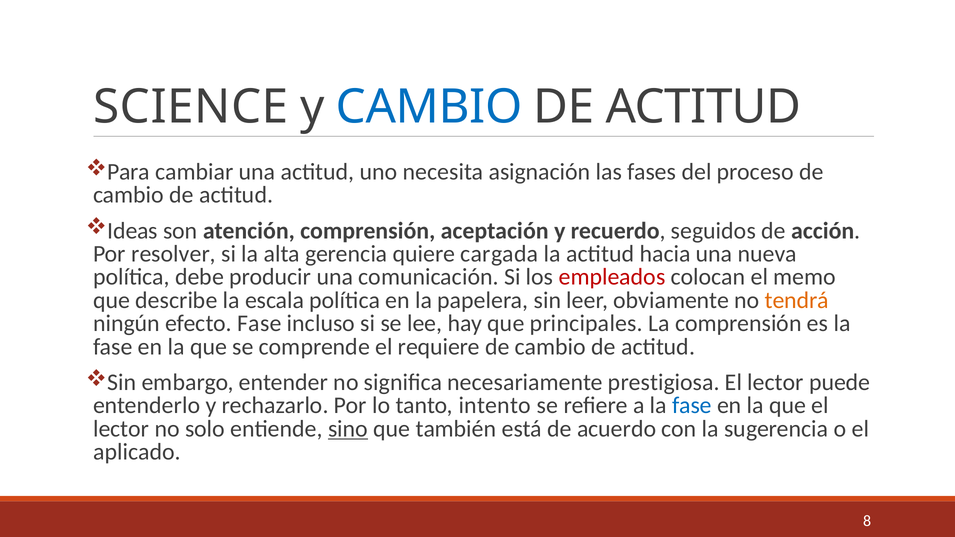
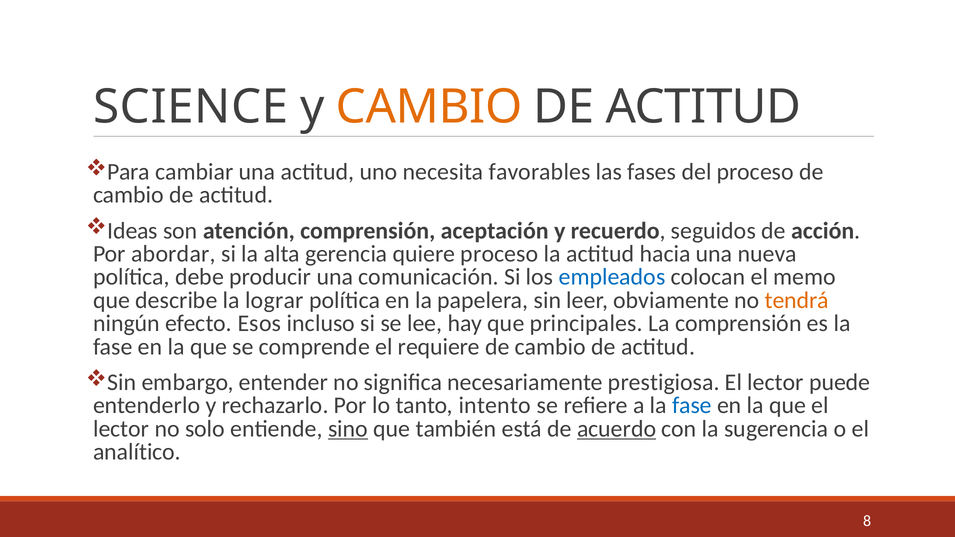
CAMBIO at (429, 107) colour: blue -> orange
asignación: asignación -> favorables
resolver: resolver -> abordar
quiere cargada: cargada -> proceso
empleados colour: red -> blue
escala: escala -> lograr
efecto Fase: Fase -> Esos
acuerdo underline: none -> present
aplicado: aplicado -> analítico
